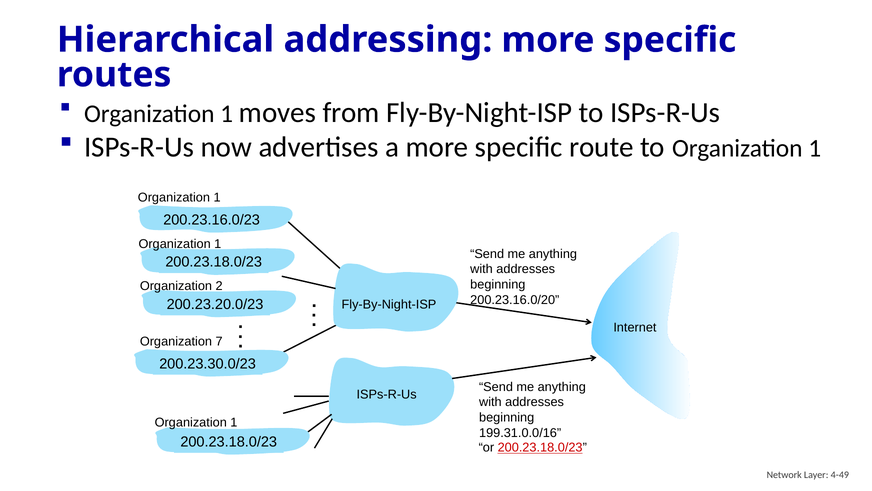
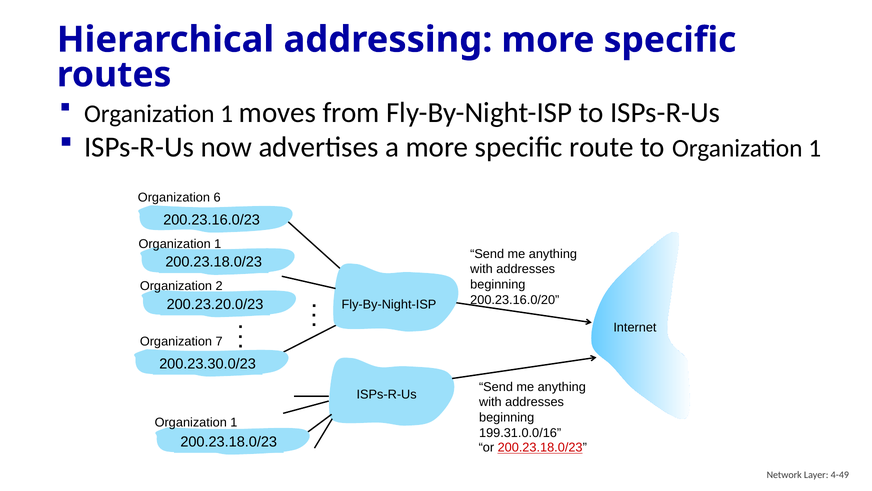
1 at (217, 197): 1 -> 6
